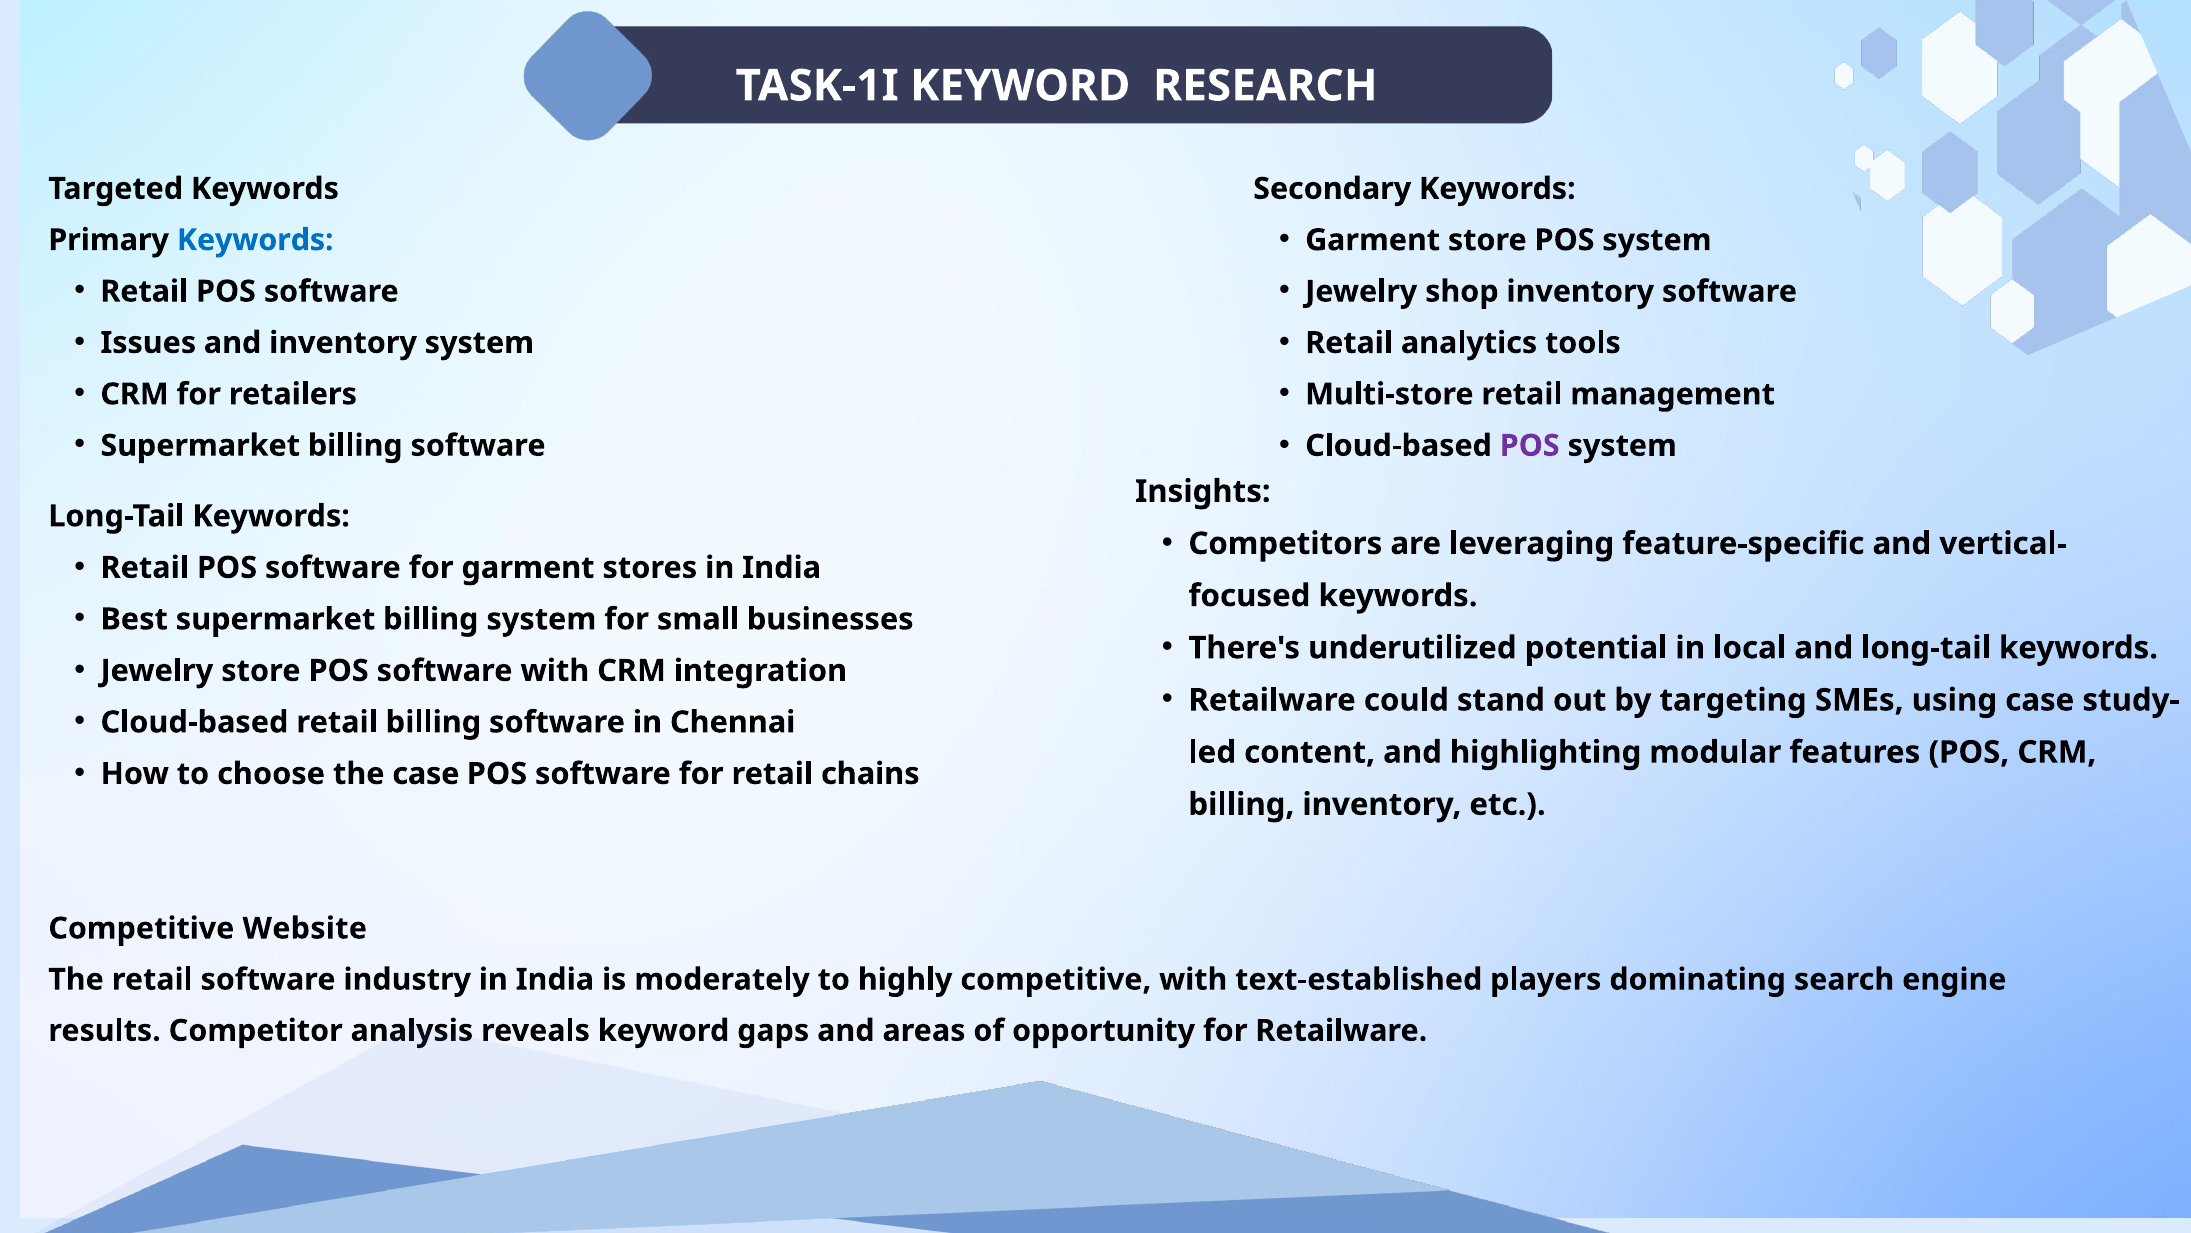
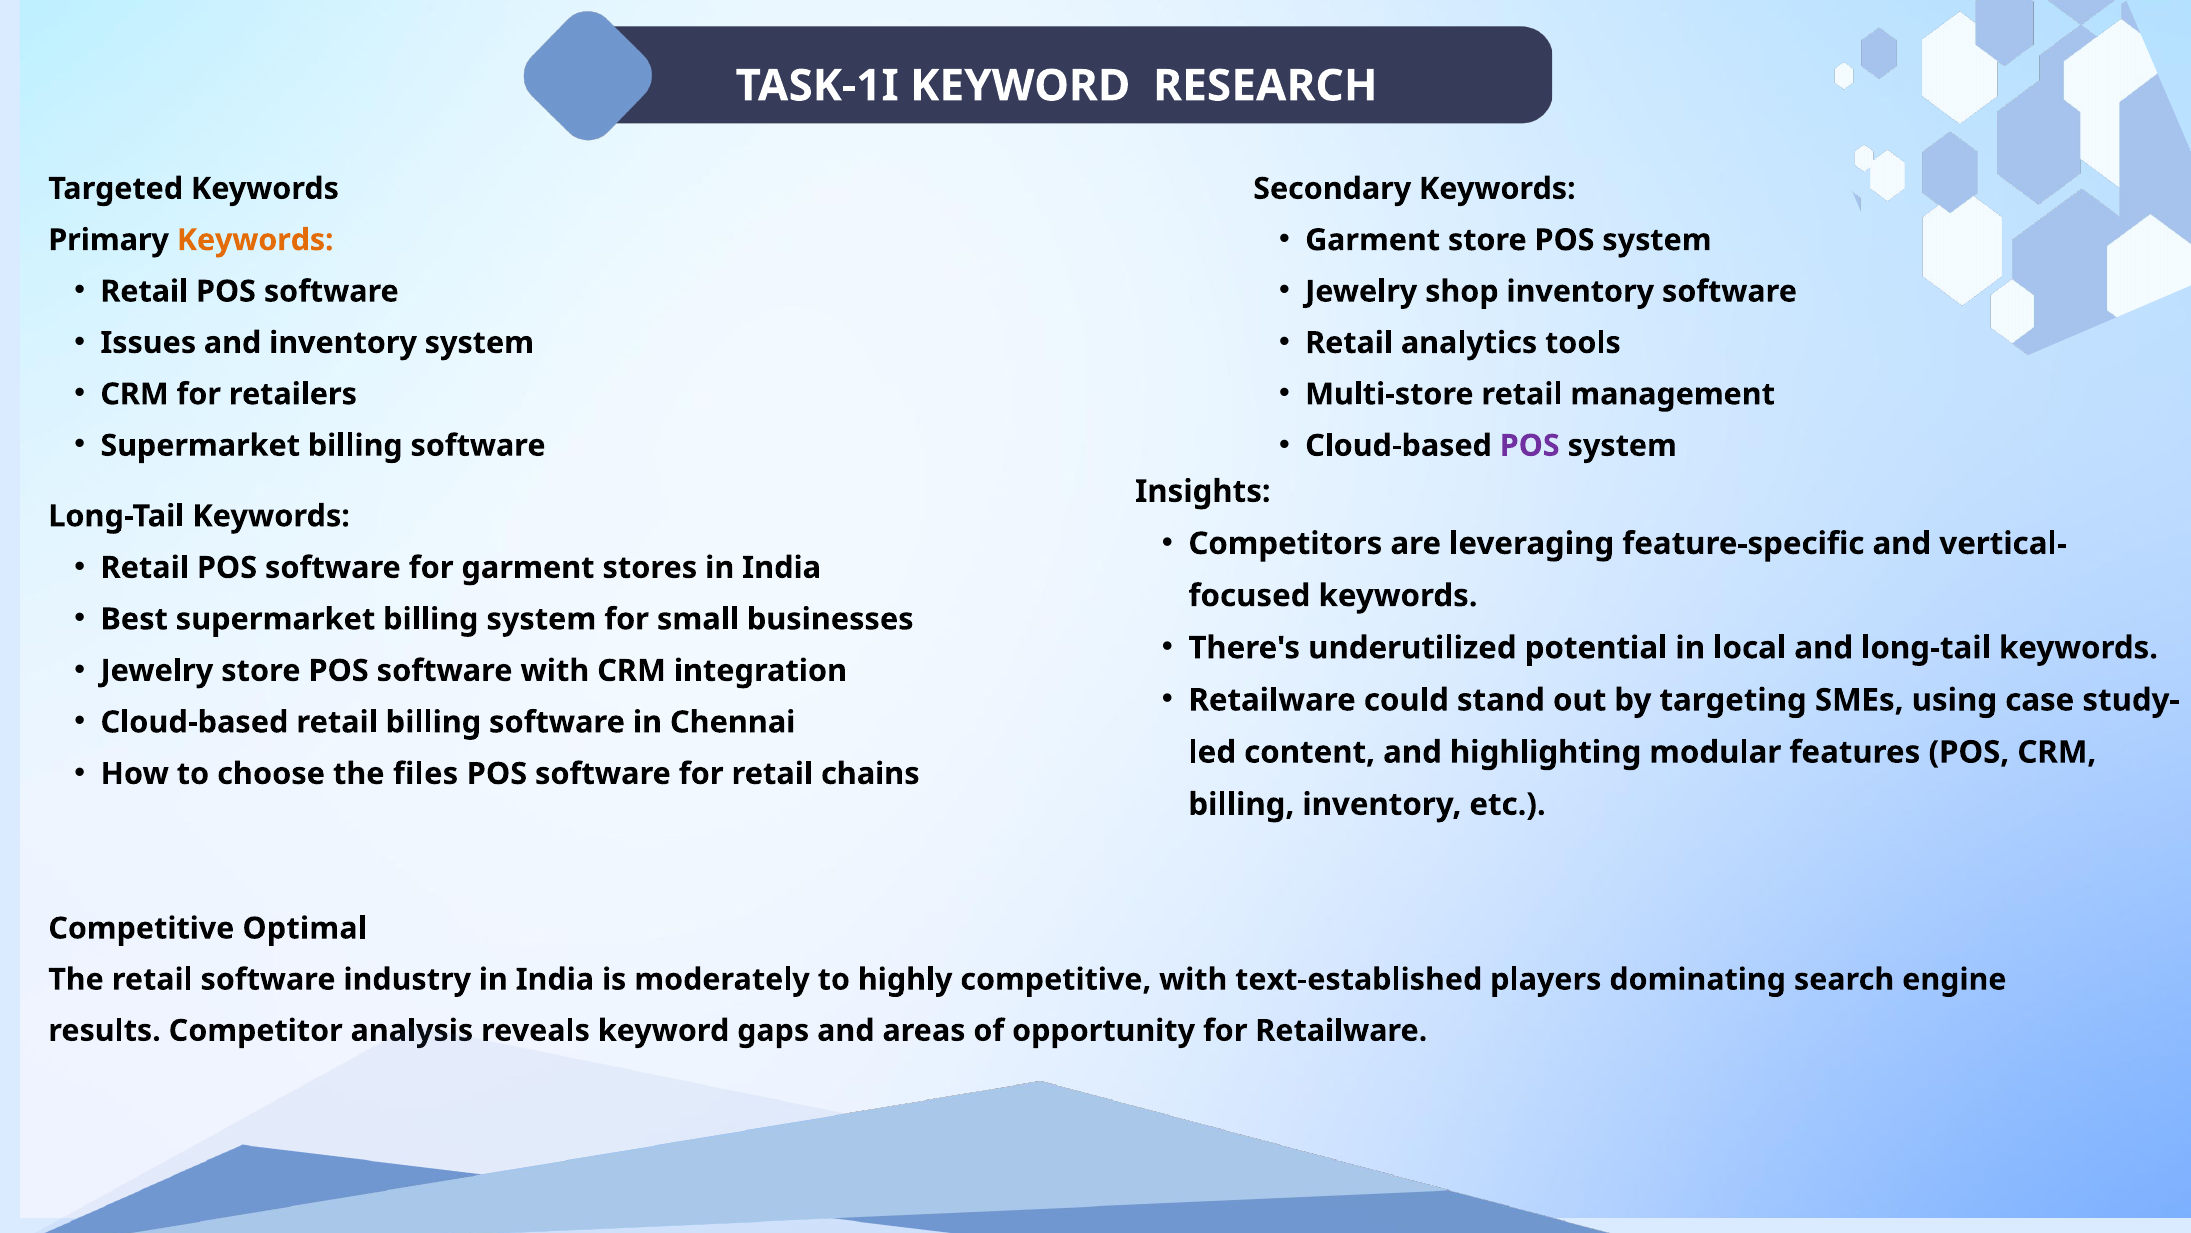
Keywords at (255, 240) colour: blue -> orange
the case: case -> files
Website: Website -> Optimal
